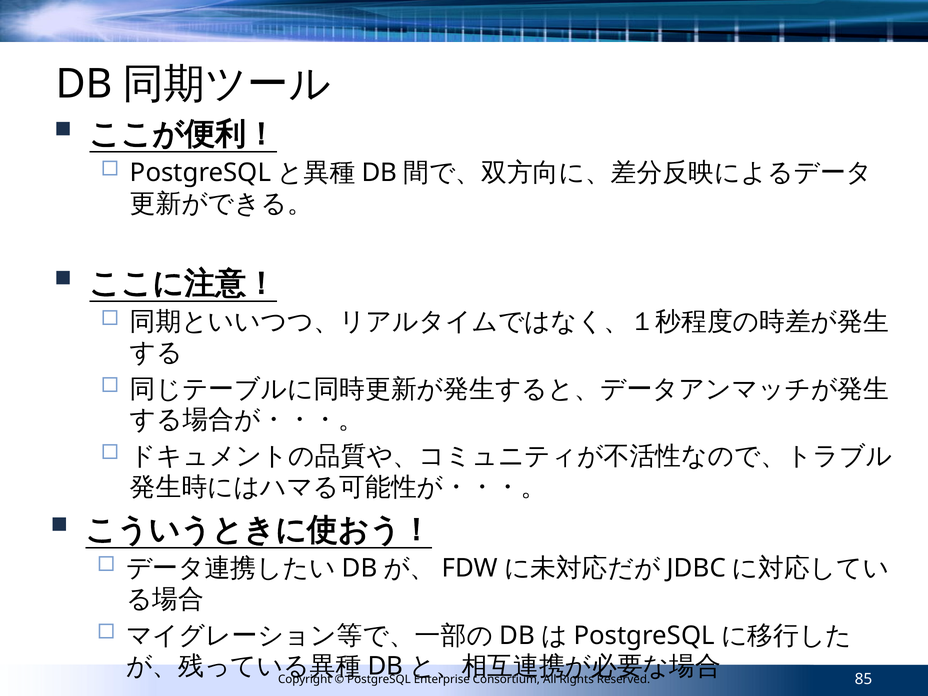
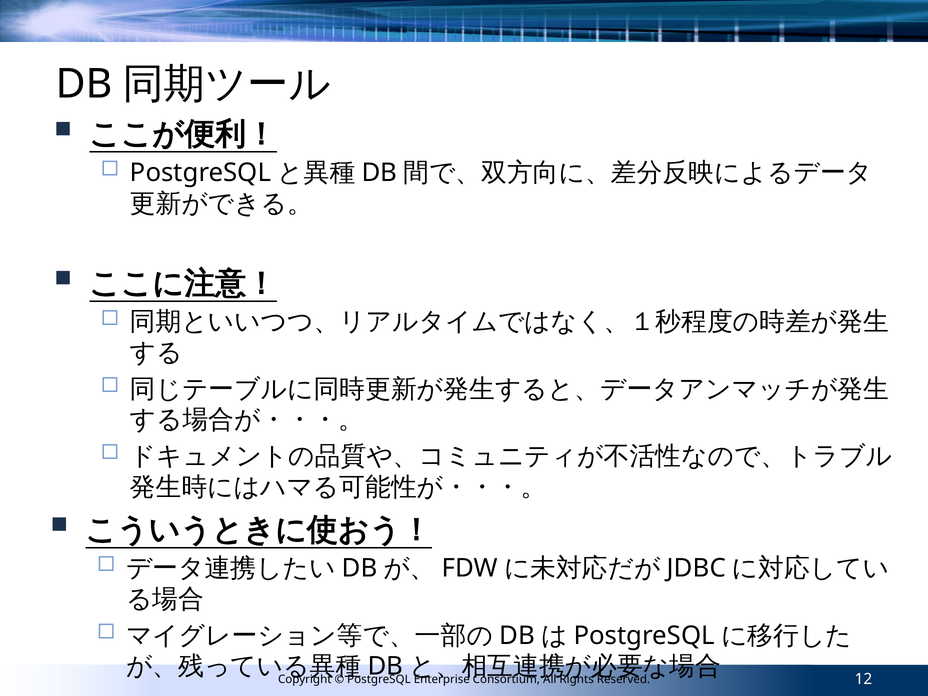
85: 85 -> 12
